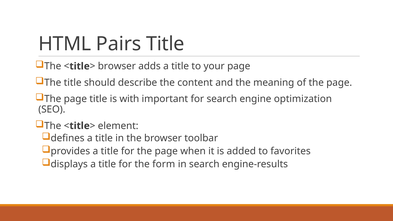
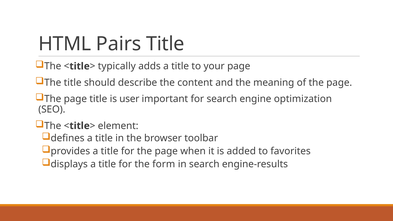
browser at (117, 66): browser -> typically
with: with -> user
